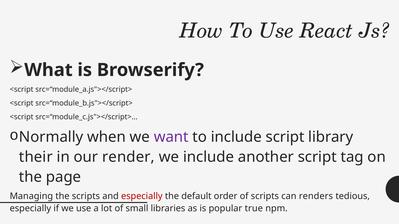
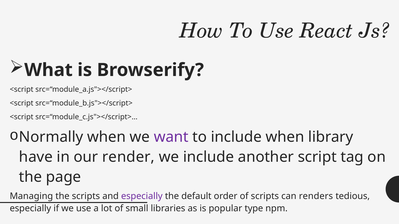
include script: script -> when
their: their -> have
especially at (142, 196) colour: red -> purple
true: true -> type
